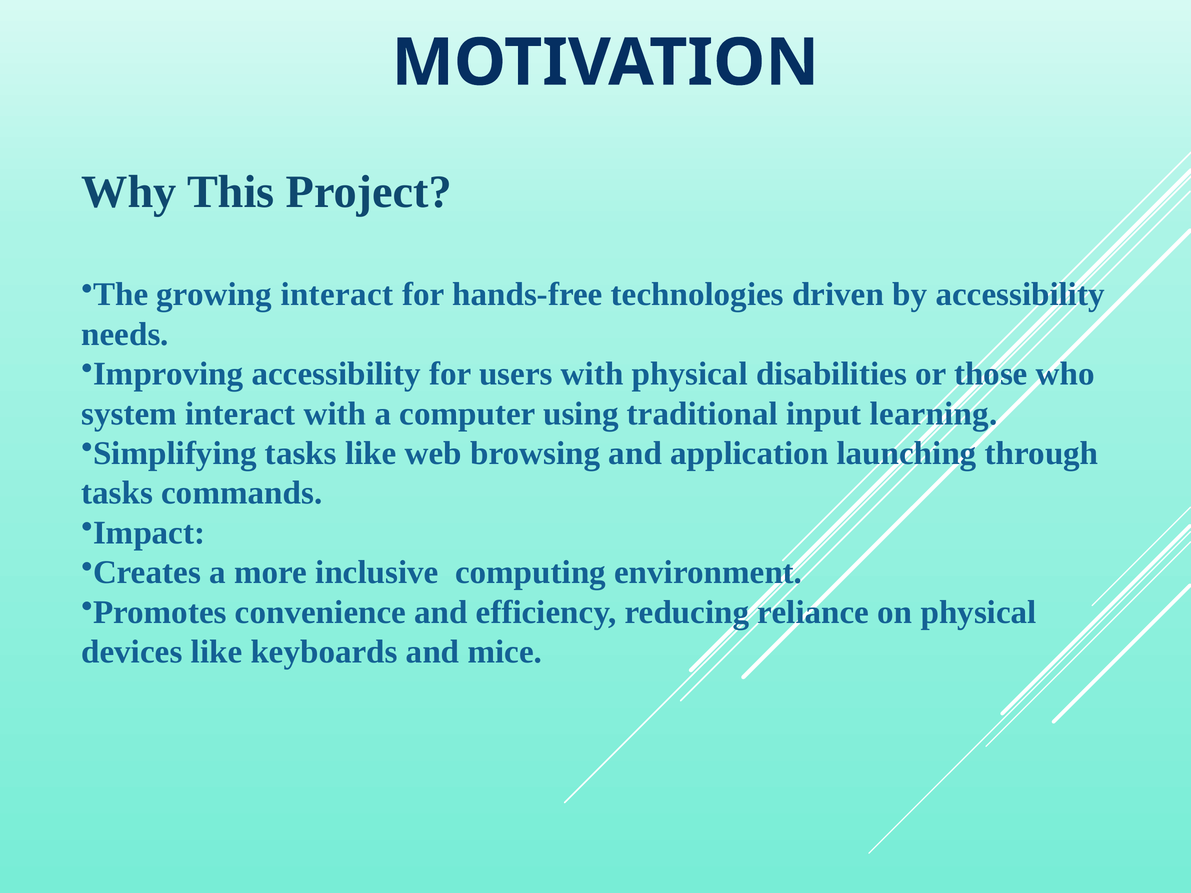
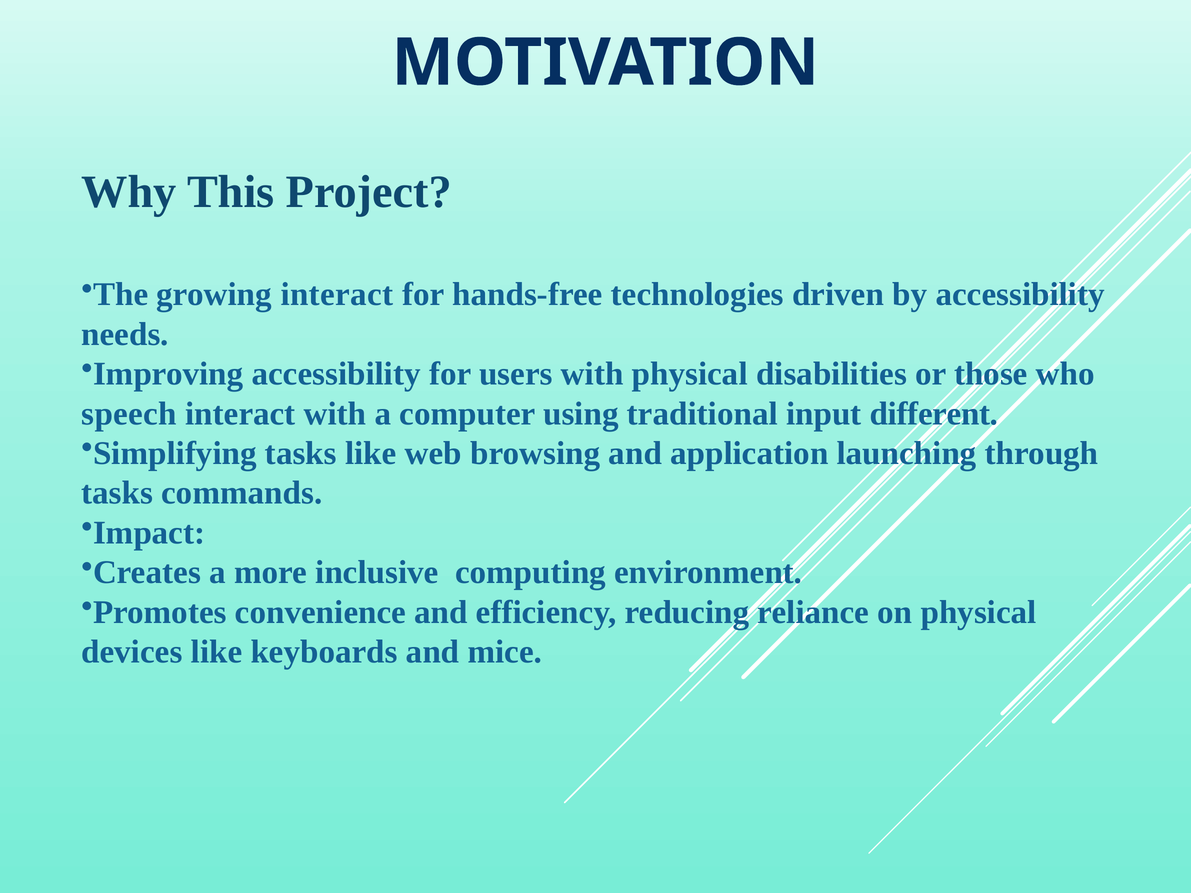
system: system -> speech
learning: learning -> different
